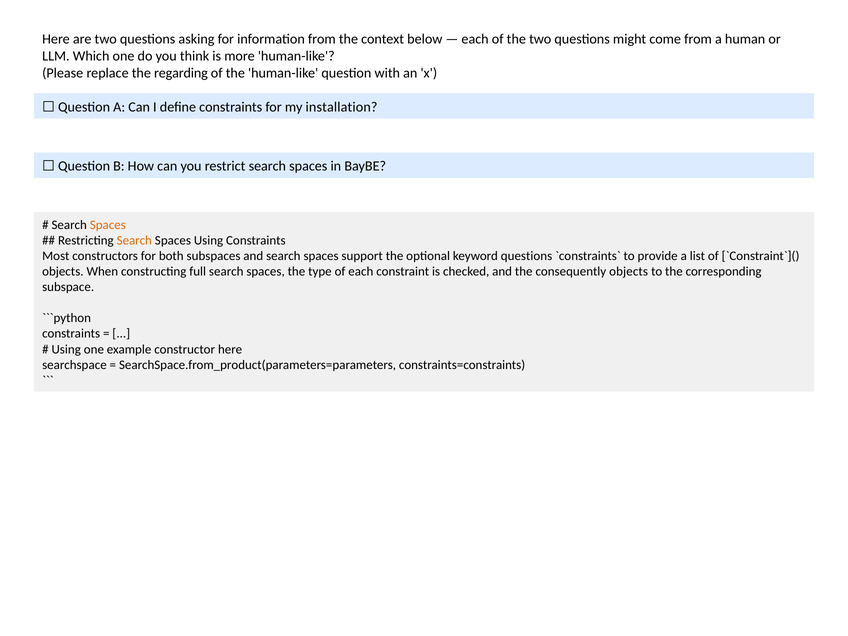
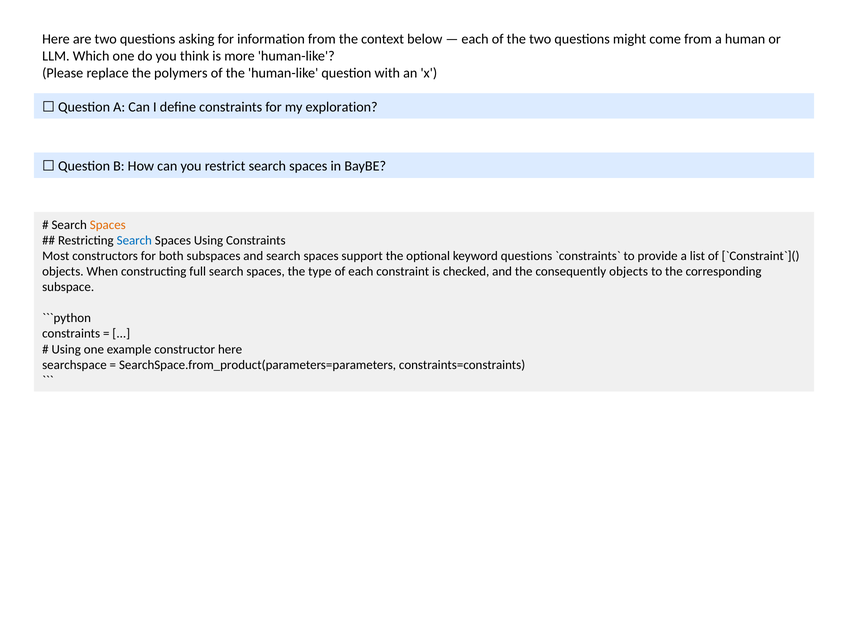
regarding: regarding -> polymers
installation: installation -> exploration
Search at (134, 240) colour: orange -> blue
